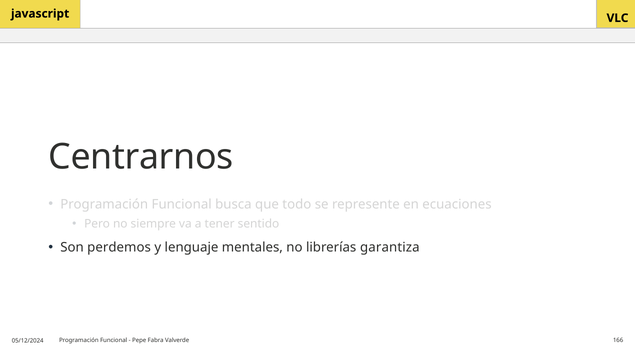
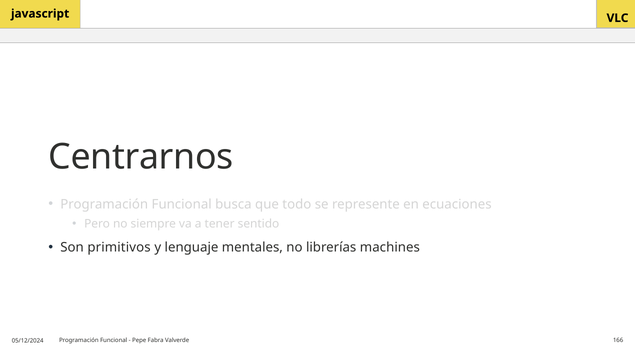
perdemos: perdemos -> primitivos
garantiza: garantiza -> machines
